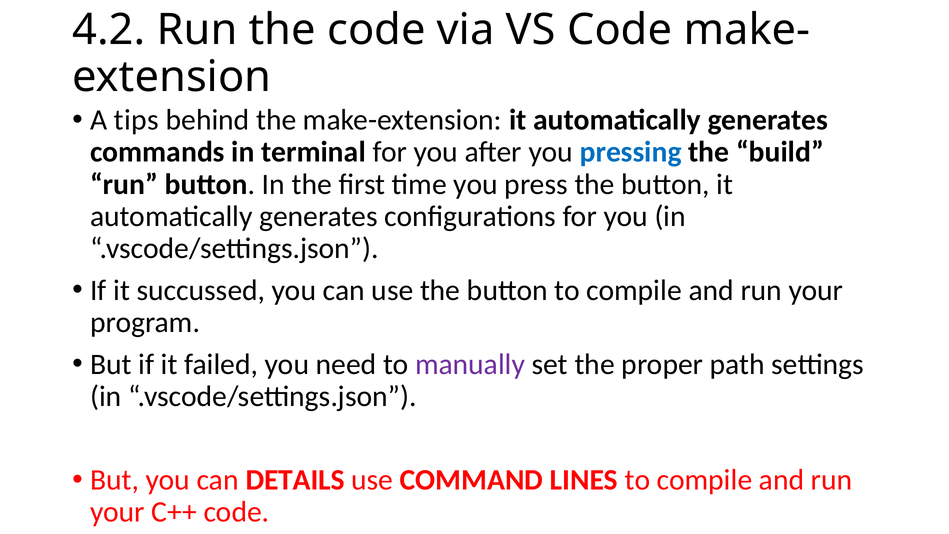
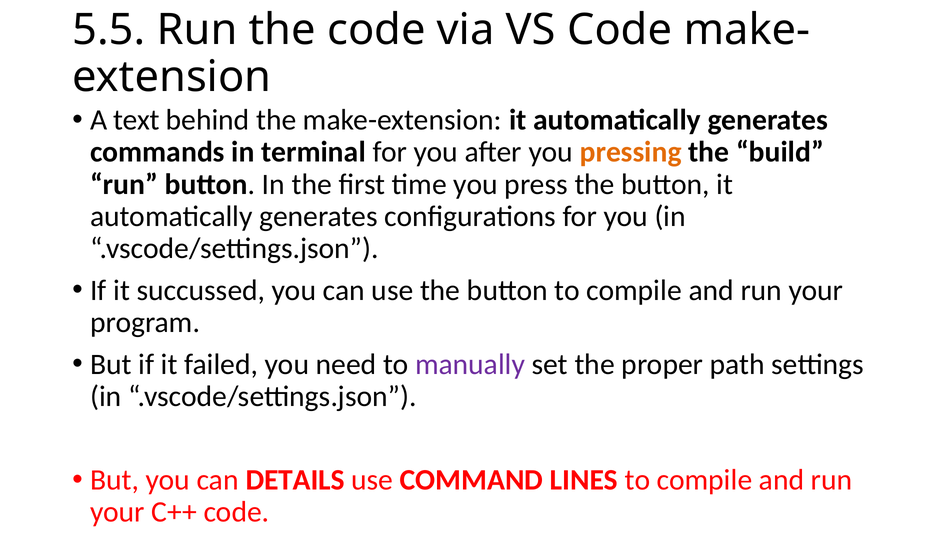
4.2: 4.2 -> 5.5
tips: tips -> text
pressing colour: blue -> orange
